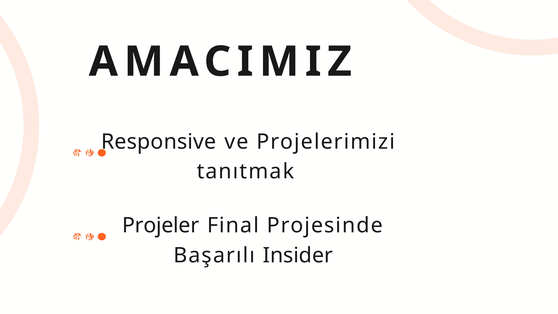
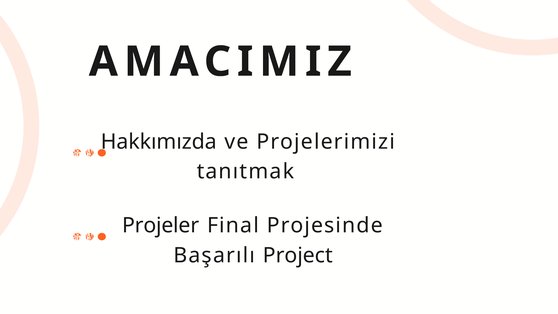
Responsive: Responsive -> Hakkımızda
Insider: Insider -> Project
